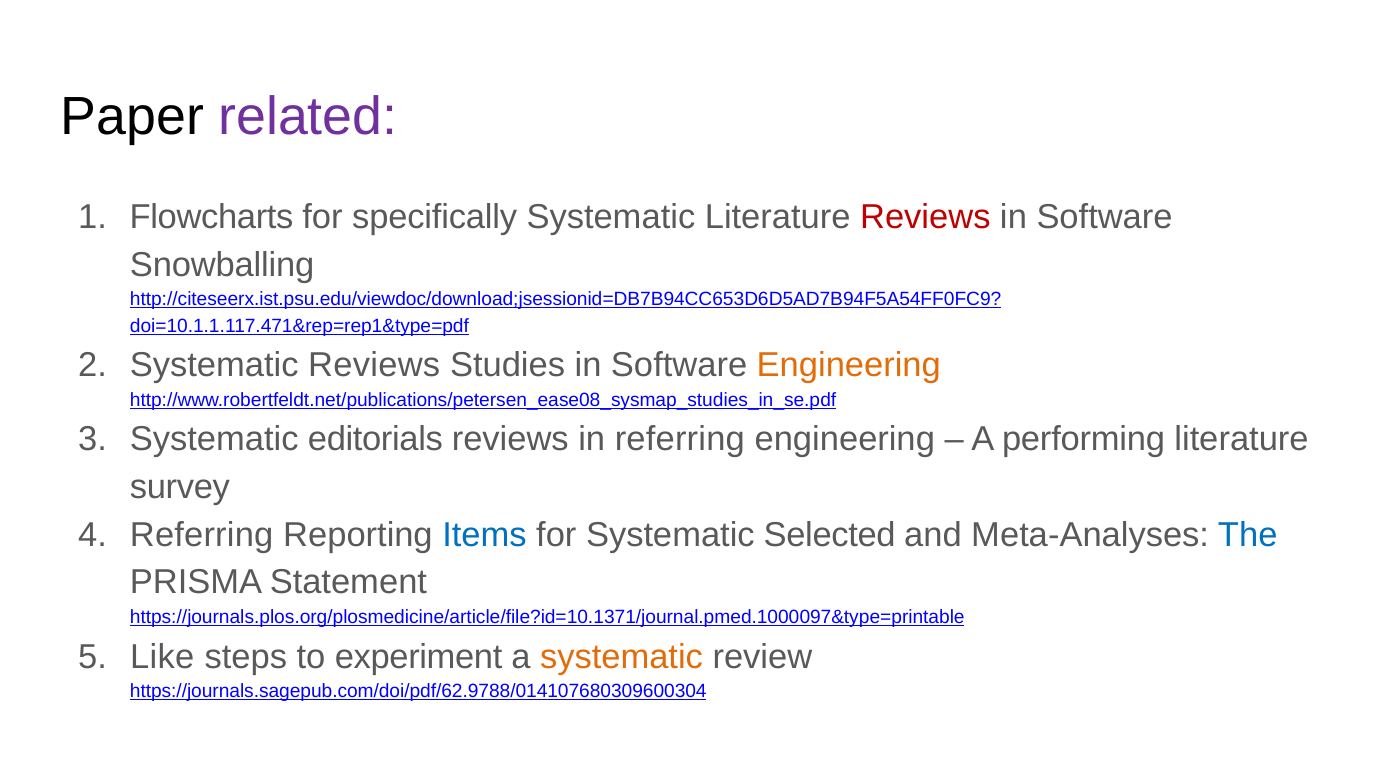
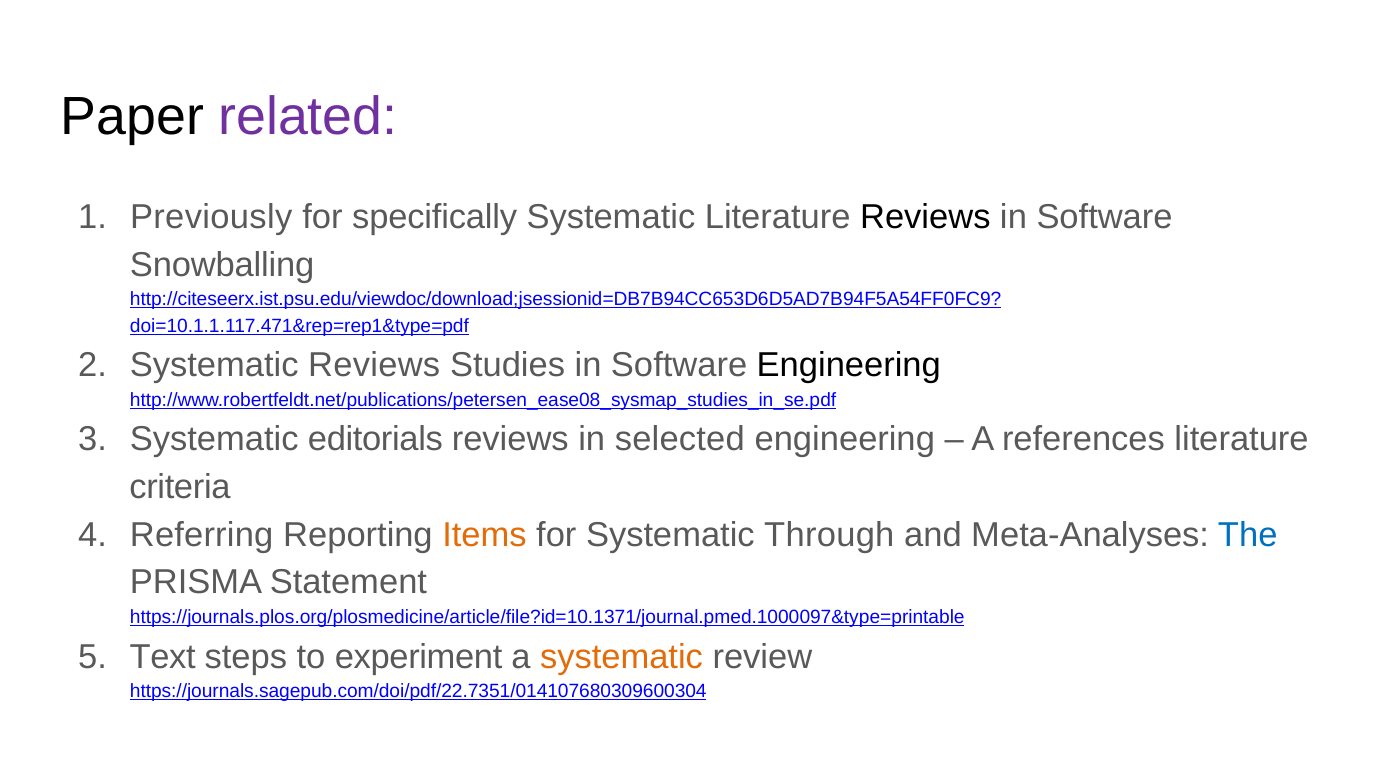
Flowcharts: Flowcharts -> Previously
Reviews at (925, 217) colour: red -> black
Engineering at (849, 365) colour: orange -> black
in referring: referring -> selected
performing: performing -> references
survey: survey -> criteria
Items colour: blue -> orange
Selected: Selected -> Through
Like: Like -> Text
https://journals.sagepub.com/doi/pdf/62.9788/014107680309600304: https://journals.sagepub.com/doi/pdf/62.9788/014107680309600304 -> https://journals.sagepub.com/doi/pdf/22.7351/014107680309600304
